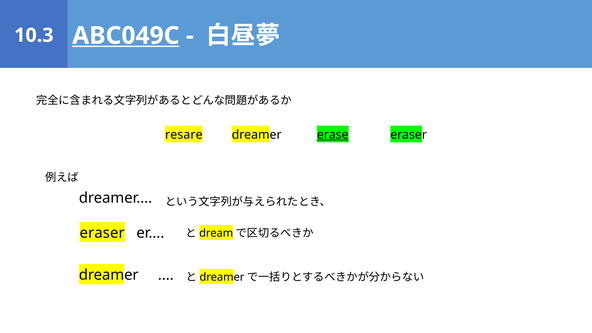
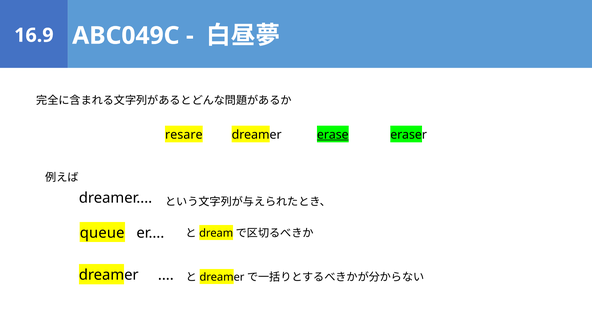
ABC049C underline: present -> none
10.3: 10.3 -> 16.9
eraser at (102, 233): eraser -> queue
